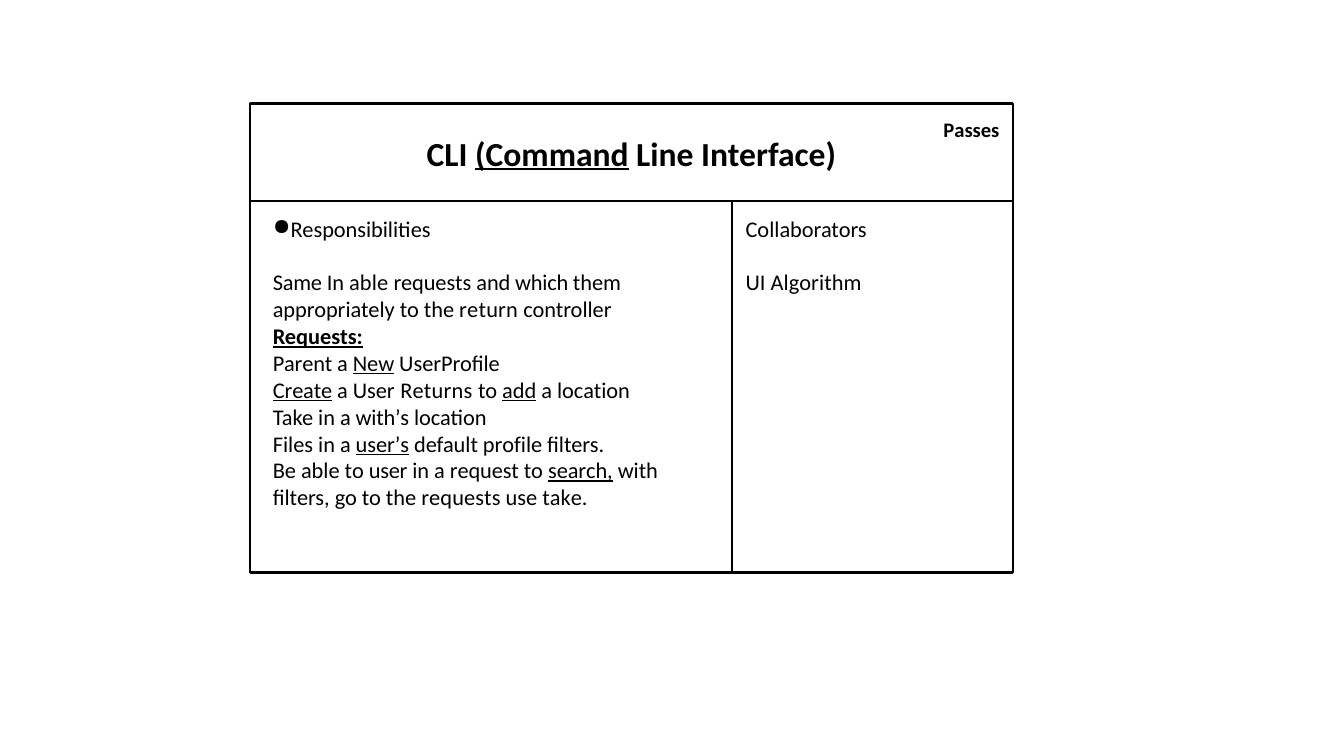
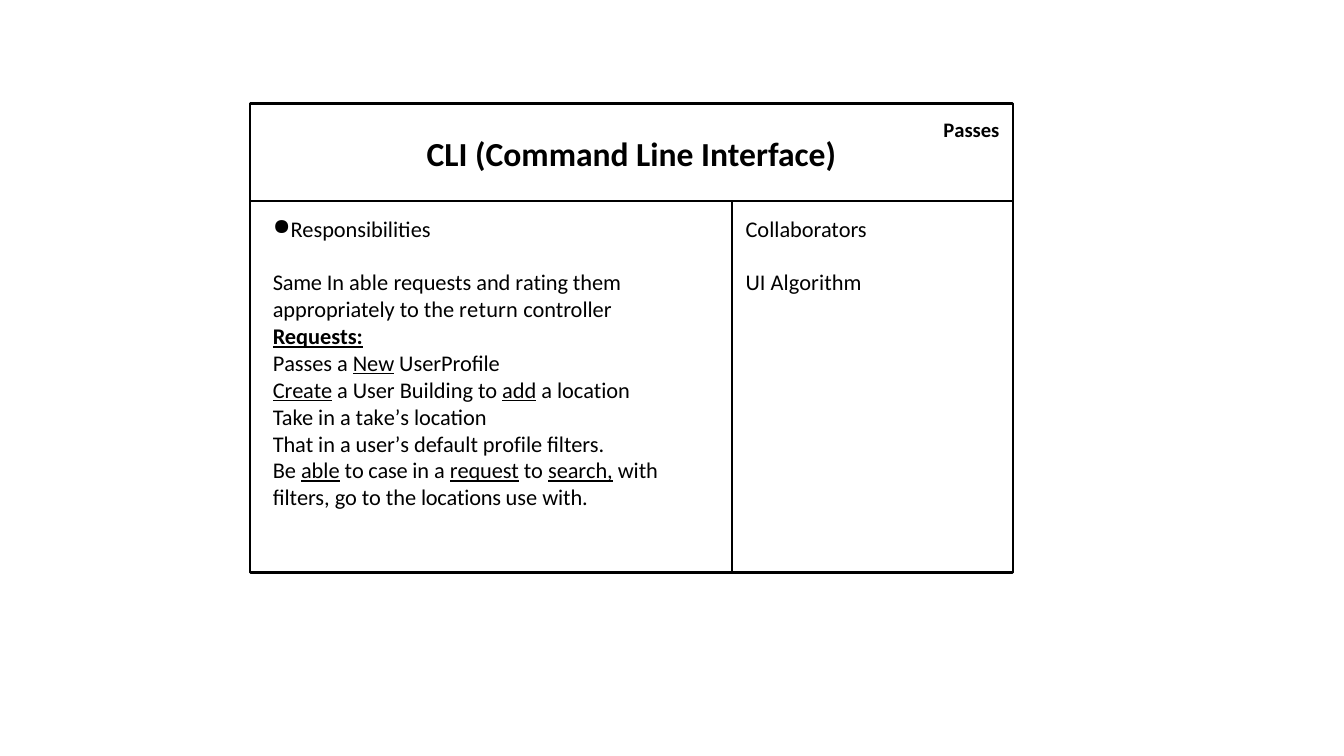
Command underline: present -> none
which: which -> rating
Parent at (303, 364): Parent -> Passes
Returns: Returns -> Building
with’s: with’s -> take’s
Files: Files -> That
user’s underline: present -> none
able at (320, 472) underline: none -> present
to user: user -> case
request underline: none -> present
the requests: requests -> locations
use take: take -> with
